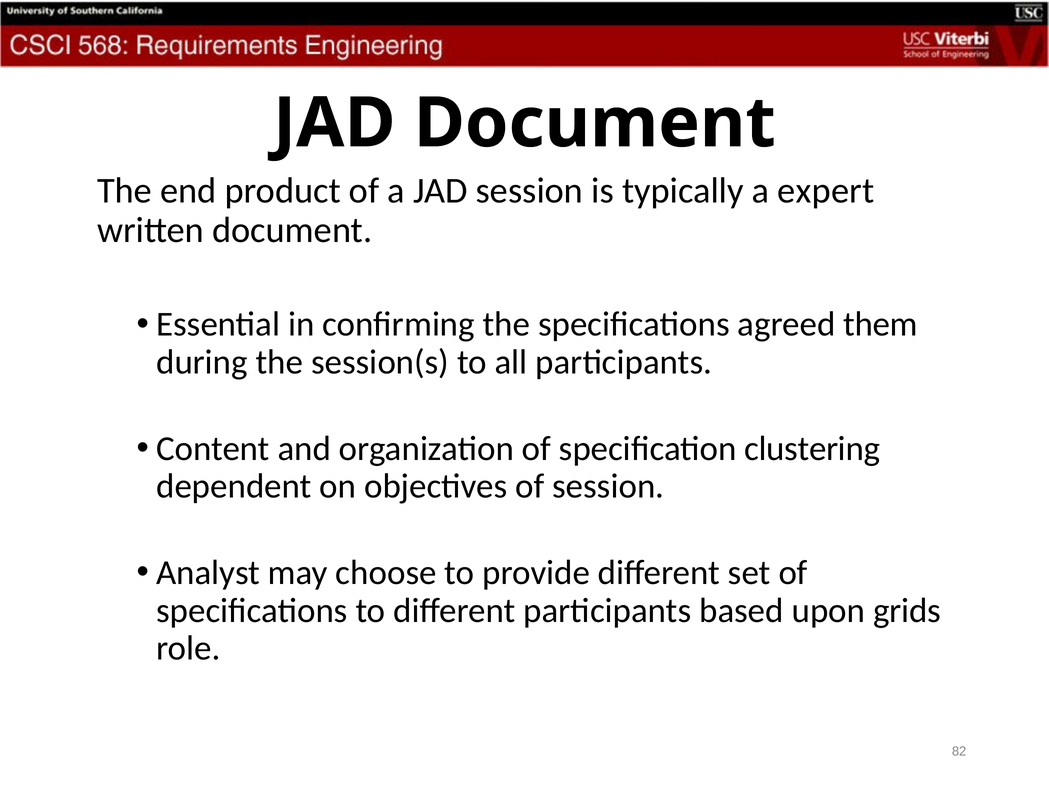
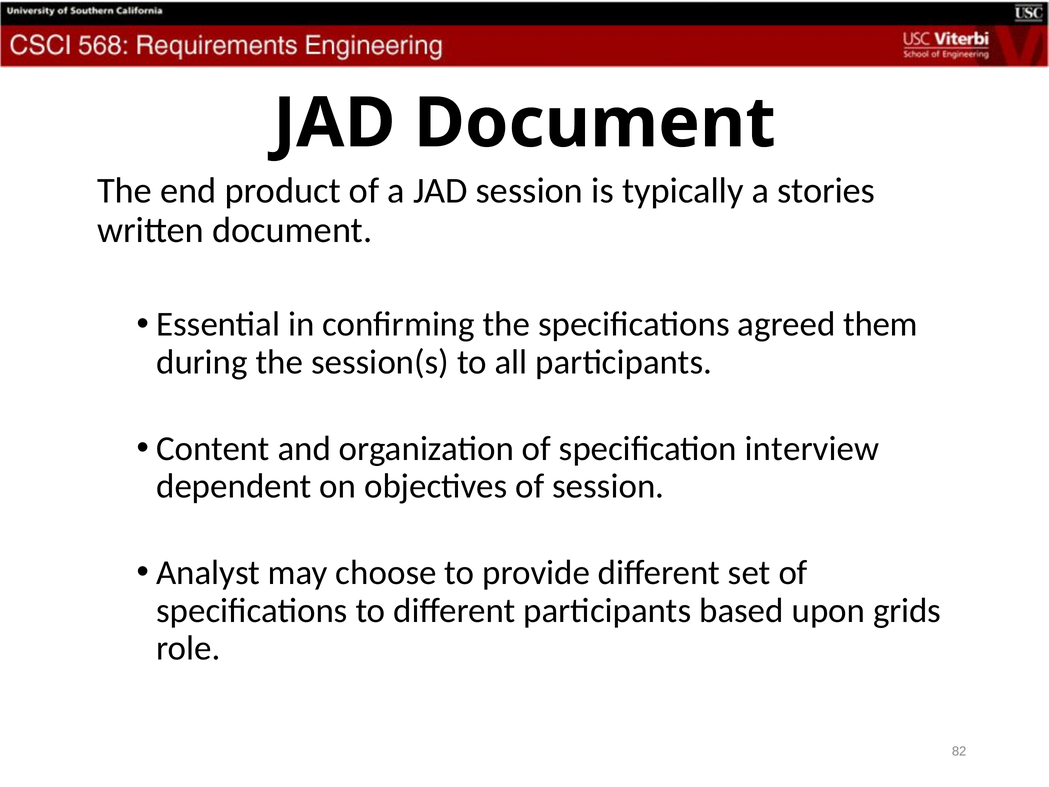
expert: expert -> stories
clustering: clustering -> interview
